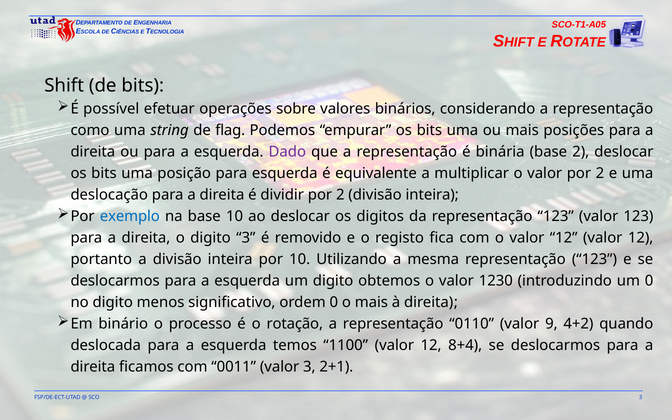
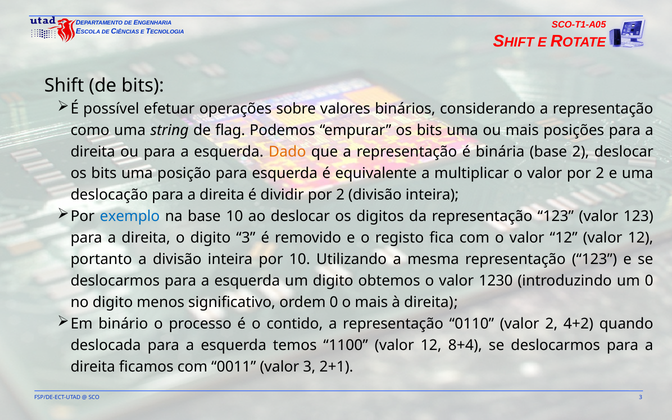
Dado colour: purple -> orange
rotação: rotação -> contido
valor 9: 9 -> 2
